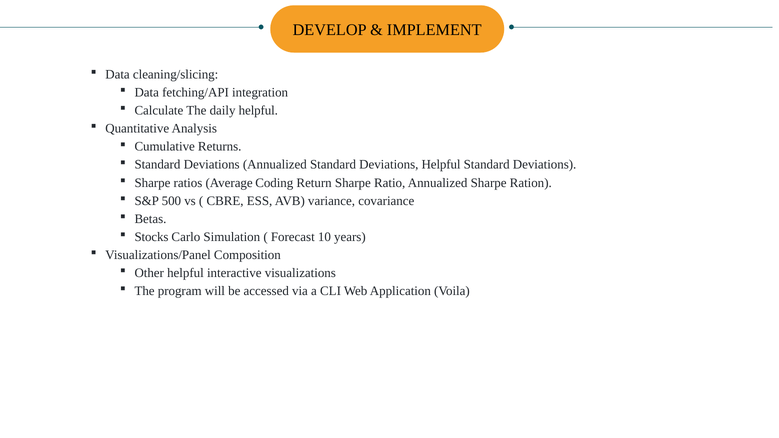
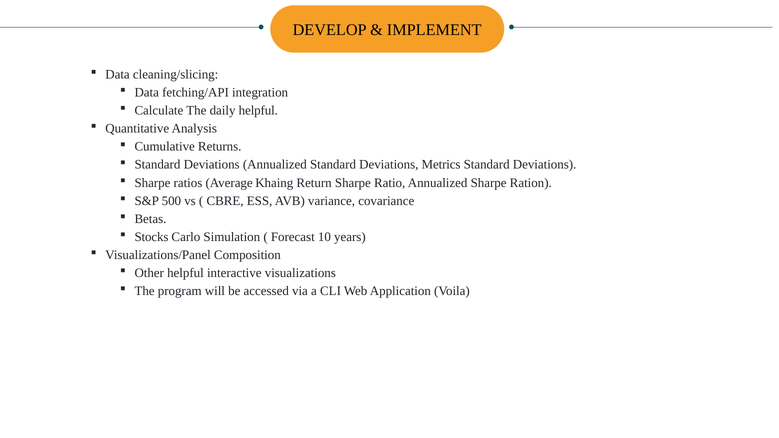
Deviations Helpful: Helpful -> Metrics
Coding: Coding -> Khaing
